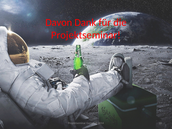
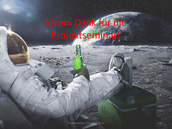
Davon: Davon -> Strom
